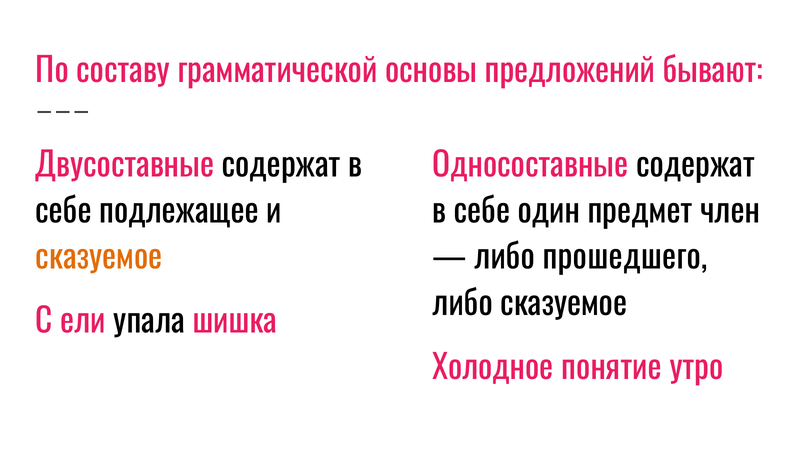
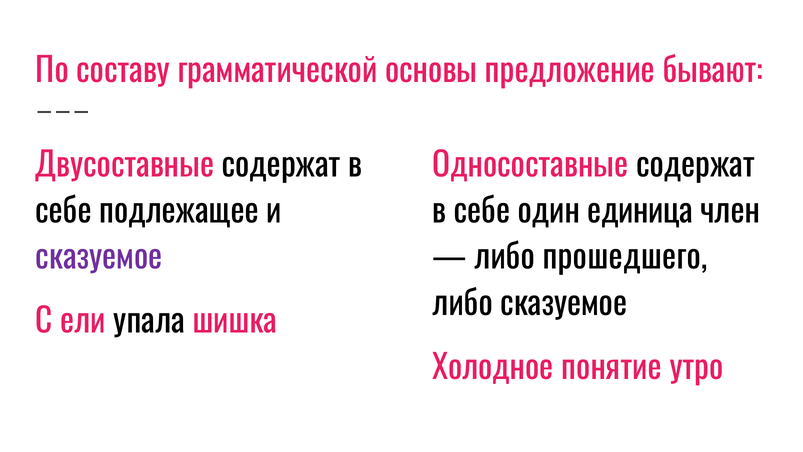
предложений: предложений -> предложение
предмет: предмет -> единица
сказуемое at (99, 258) colour: orange -> purple
